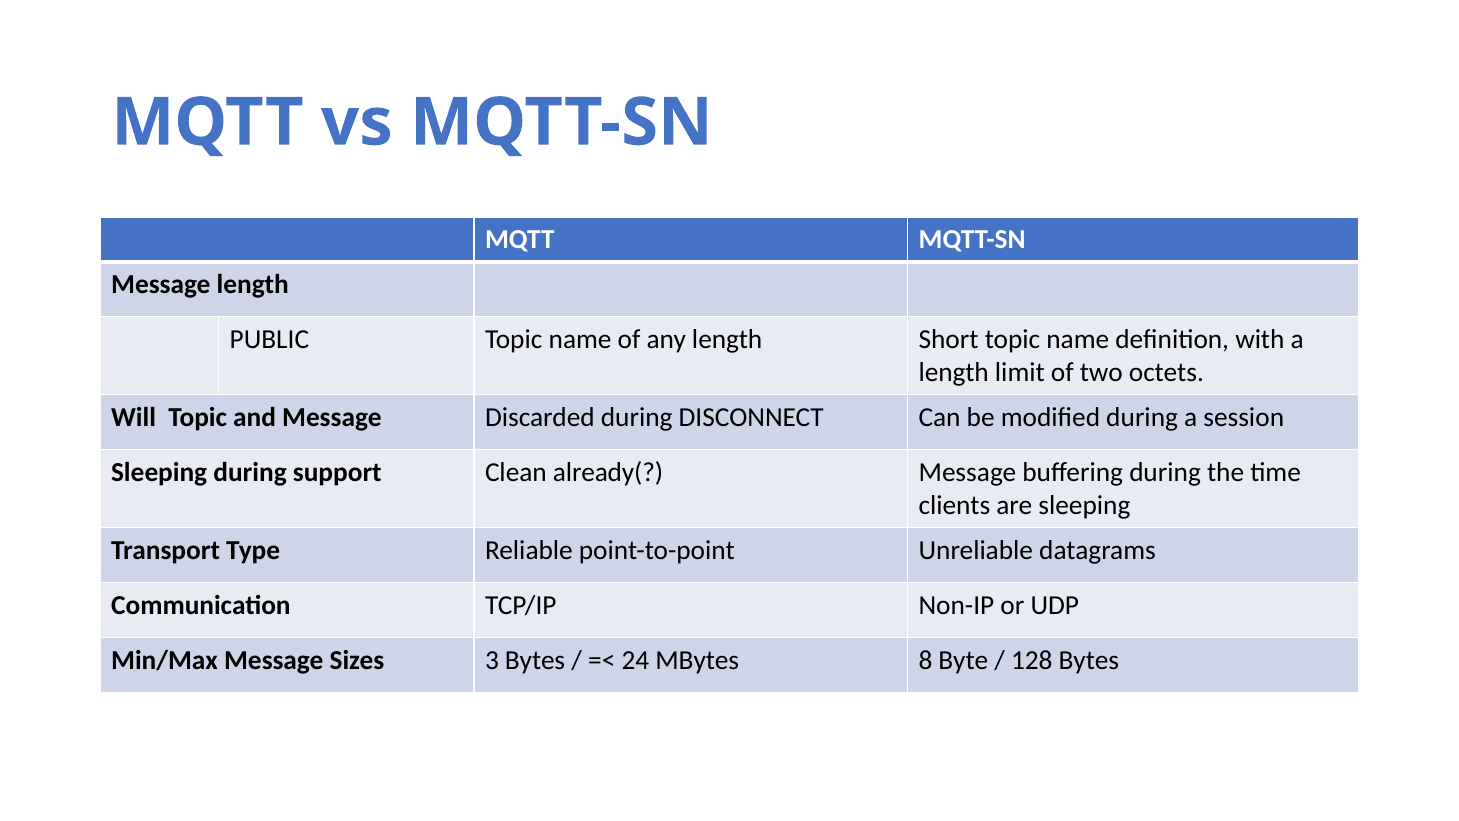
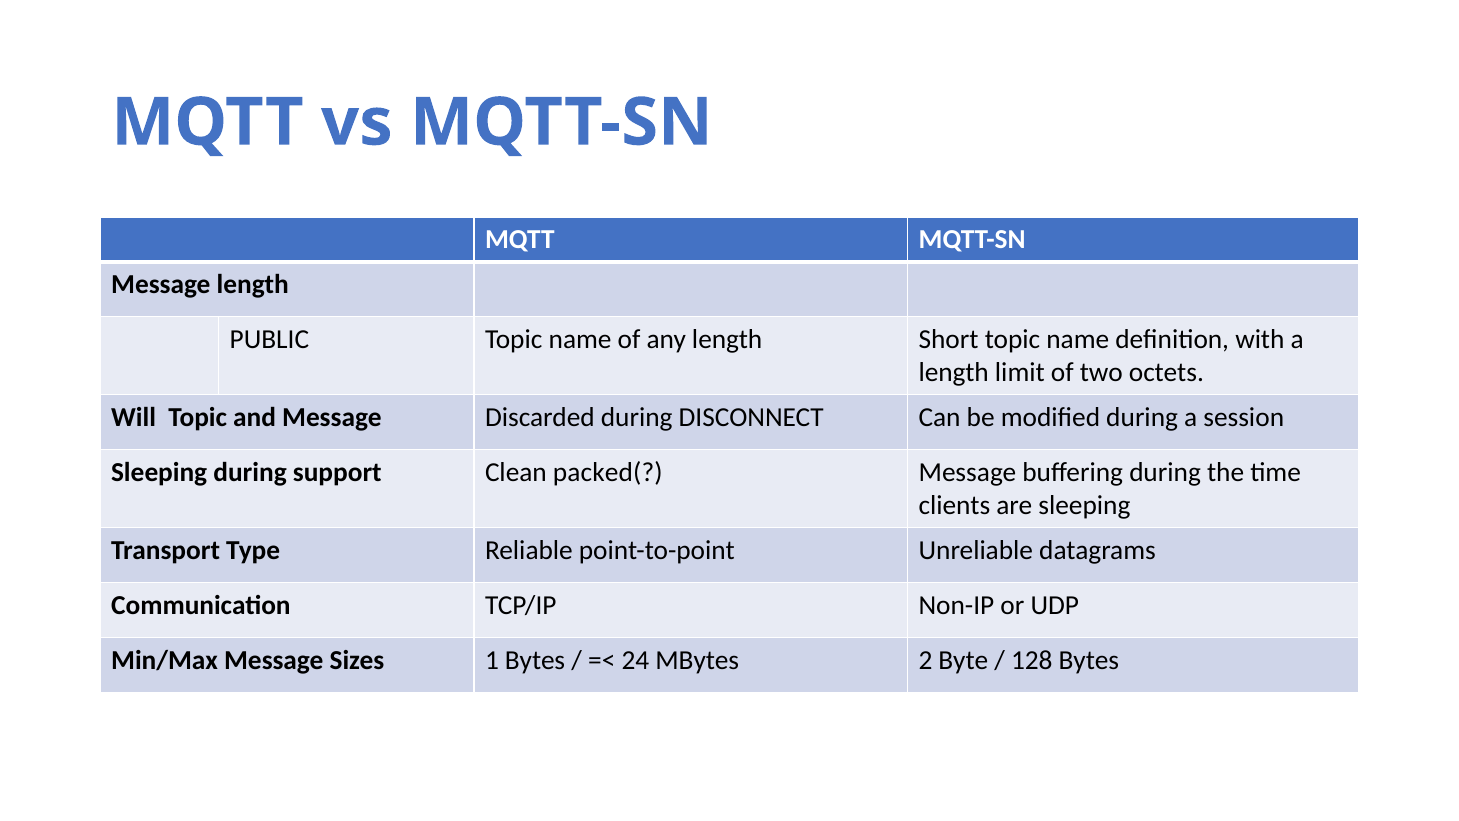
already(: already( -> packed(
3: 3 -> 1
8: 8 -> 2
